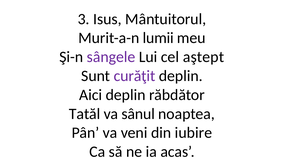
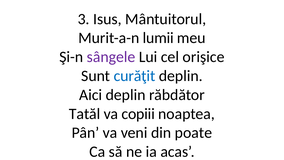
aştept: aştept -> orişice
curăţit colour: purple -> blue
sânul: sânul -> copiii
iubire: iubire -> poate
